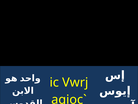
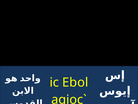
Vwrj: Vwrj -> Ebol
